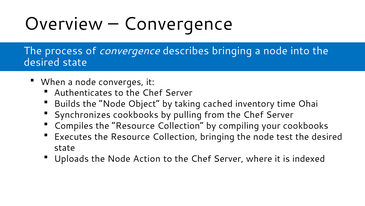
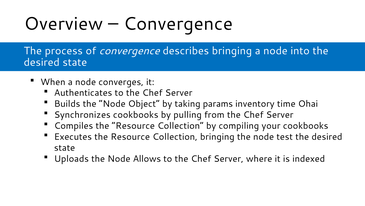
cached: cached -> params
Action: Action -> Allows
